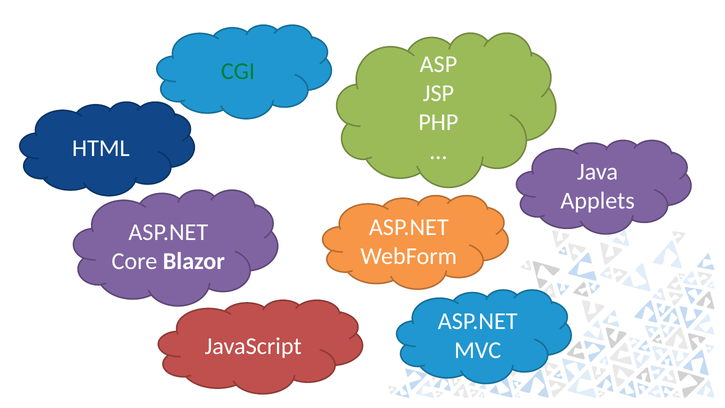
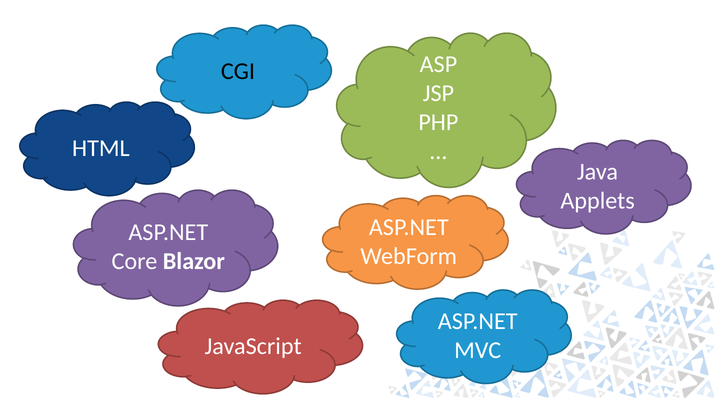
CGI colour: green -> black
